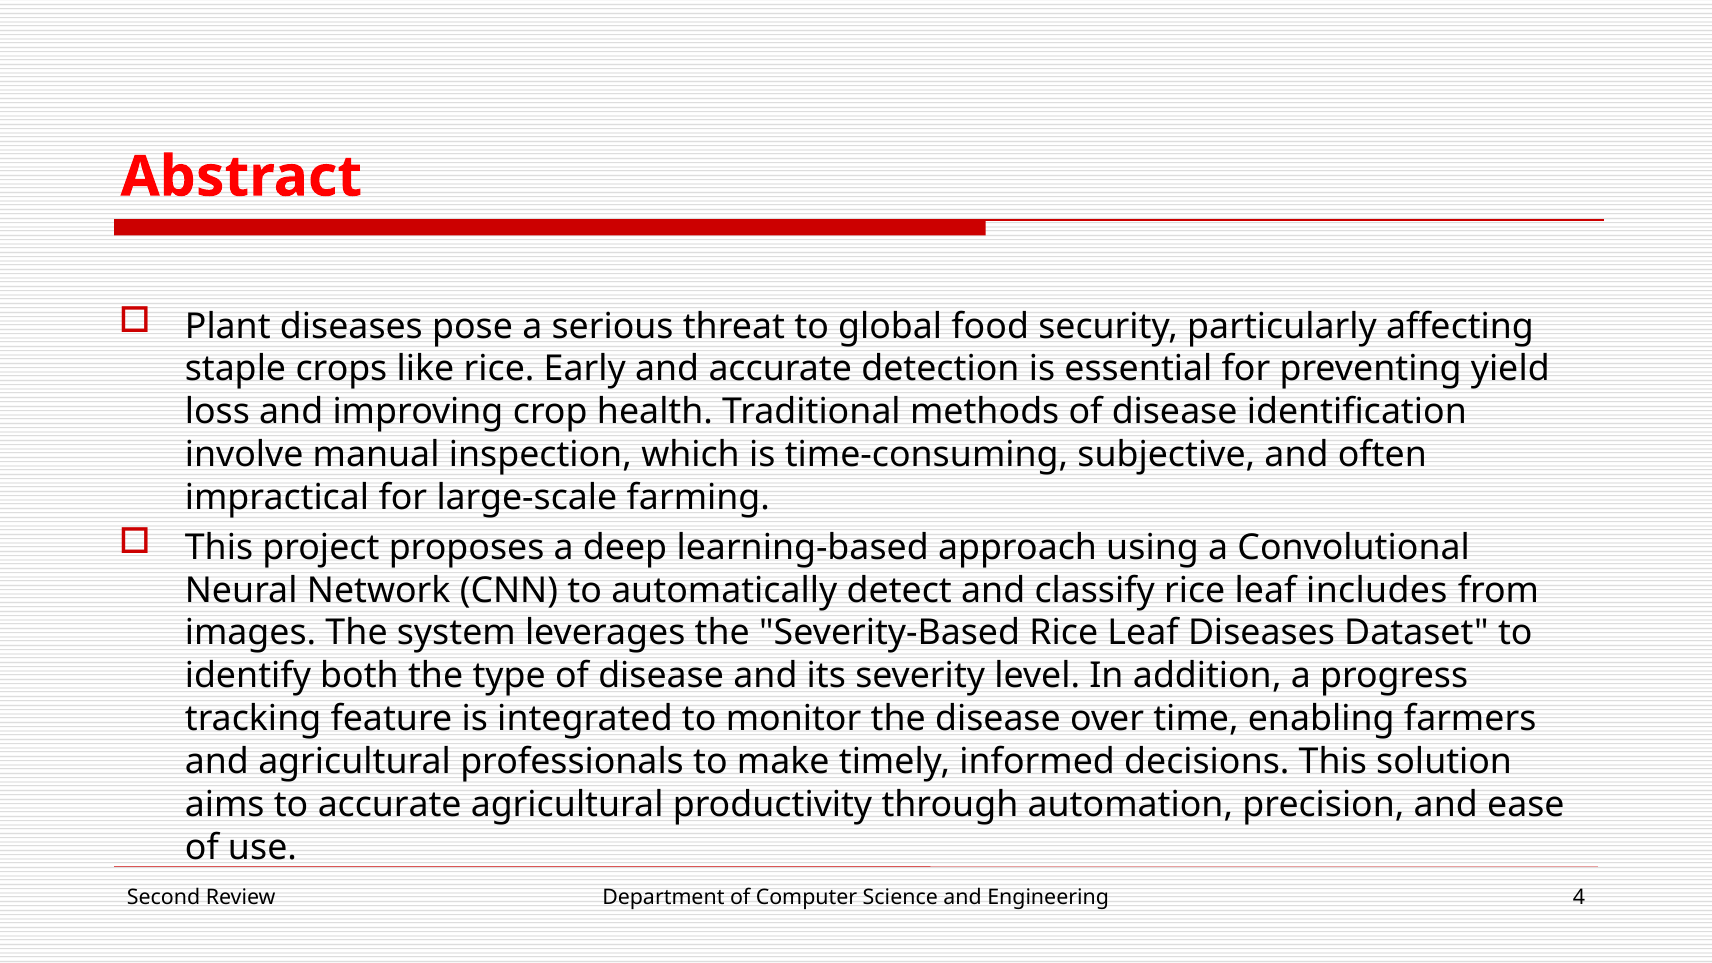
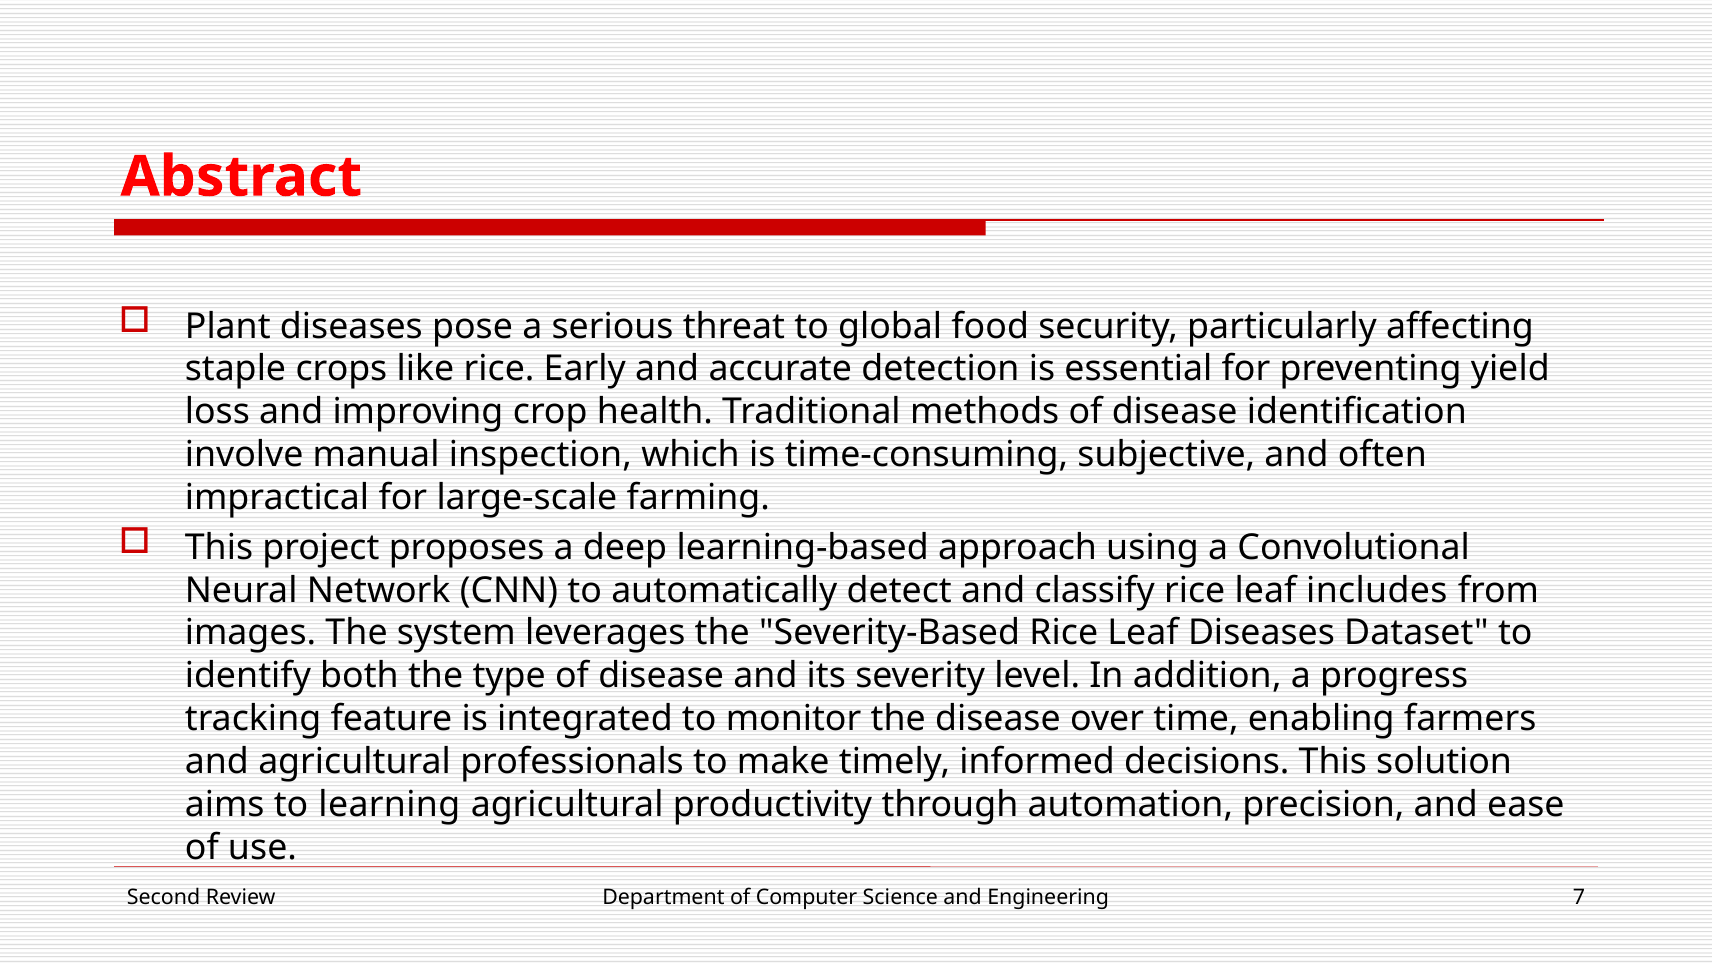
to accurate: accurate -> learning
4: 4 -> 7
